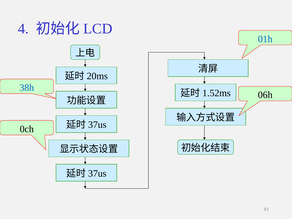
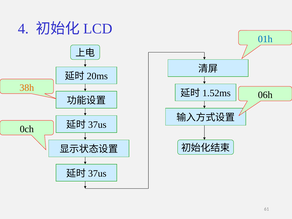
38h colour: blue -> orange
